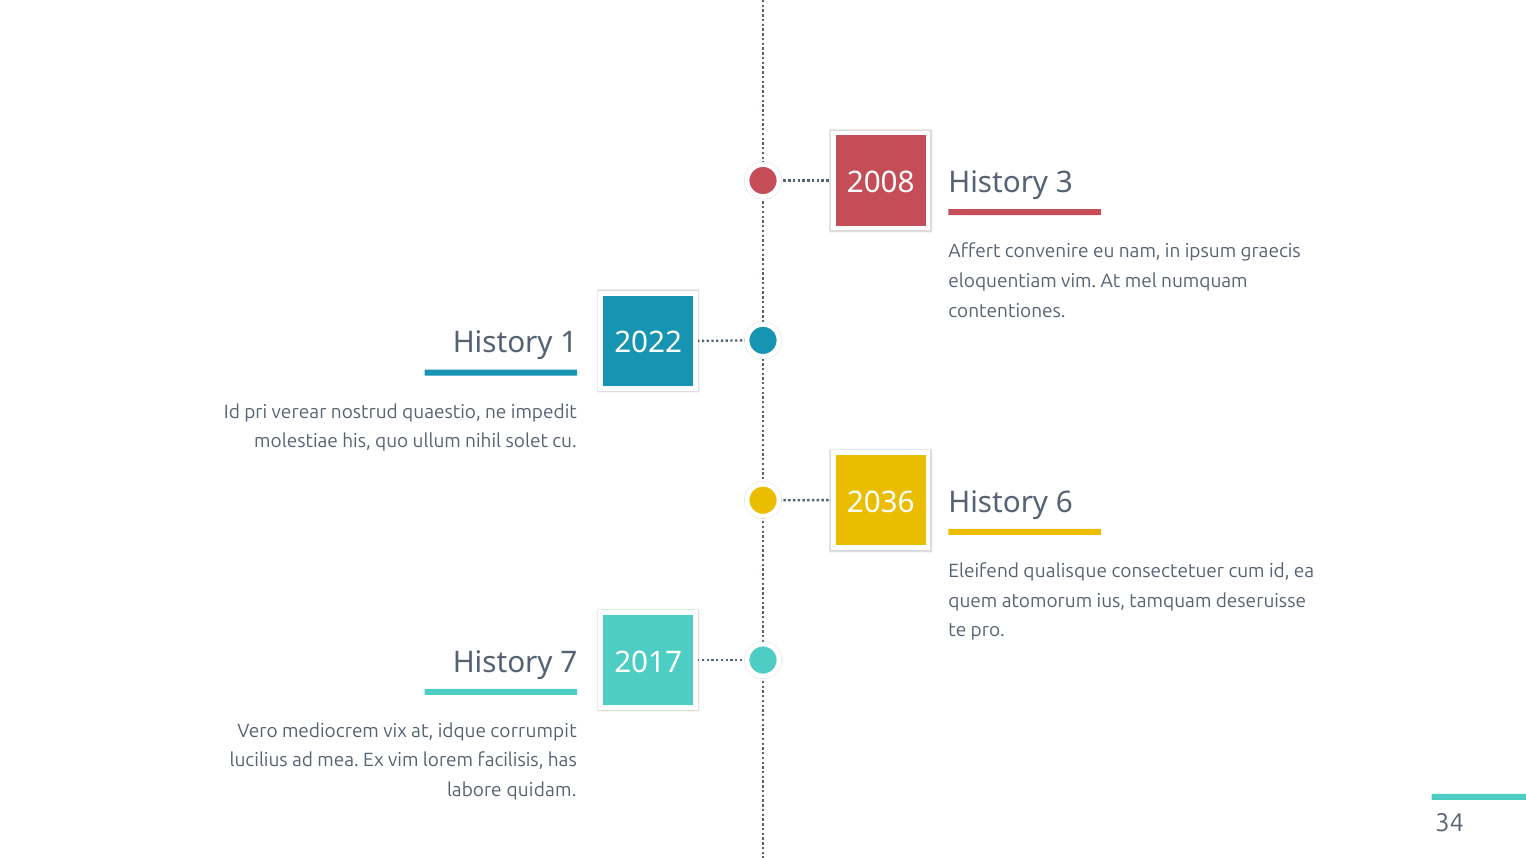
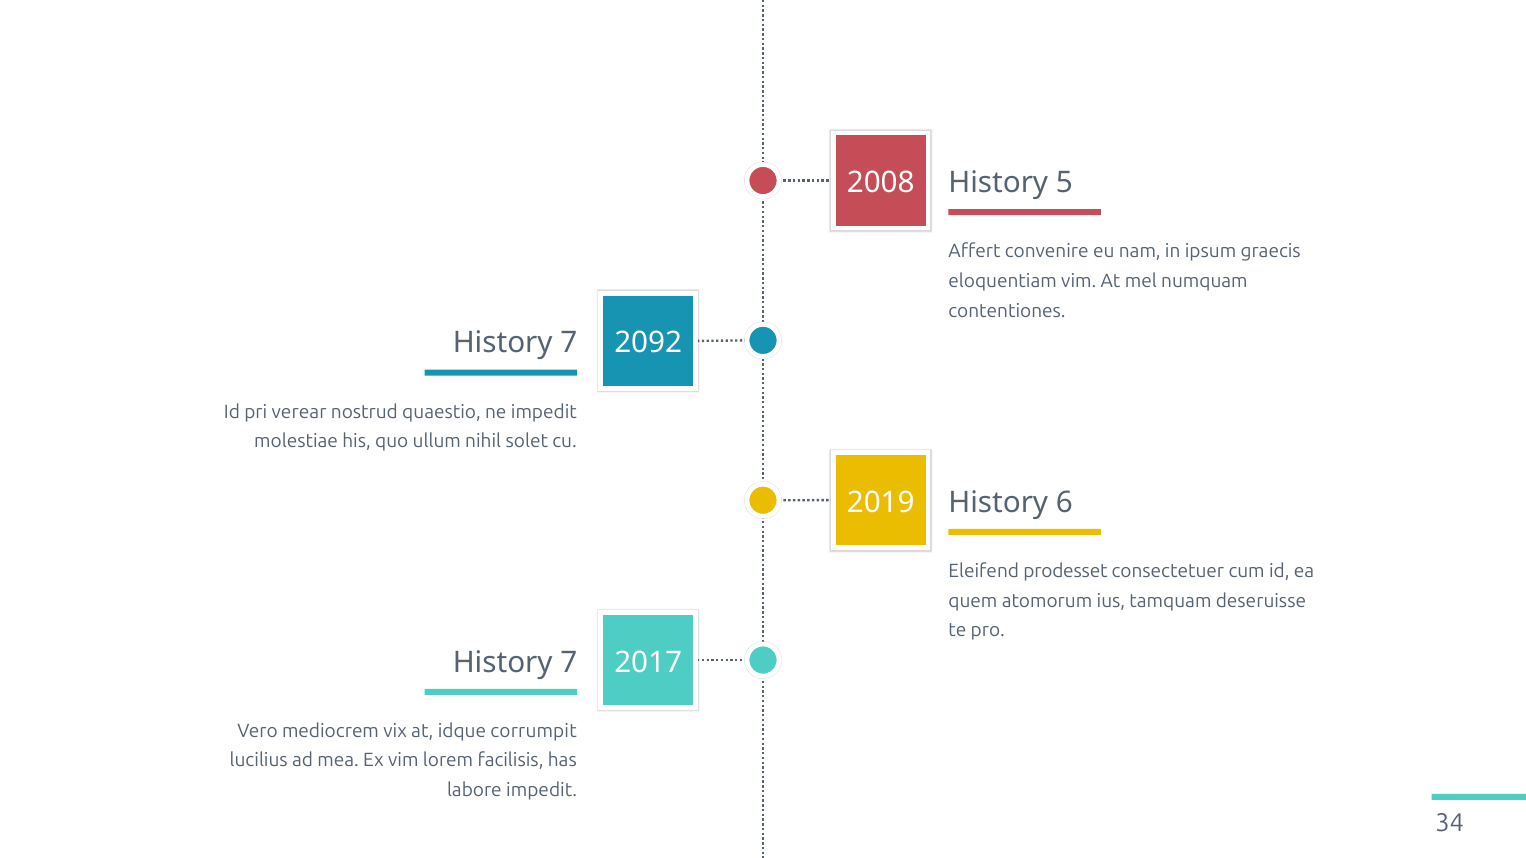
3: 3 -> 5
1 at (569, 343): 1 -> 7
2022: 2022 -> 2092
2036: 2036 -> 2019
qualisque: qualisque -> prodesset
labore quidam: quidam -> impedit
